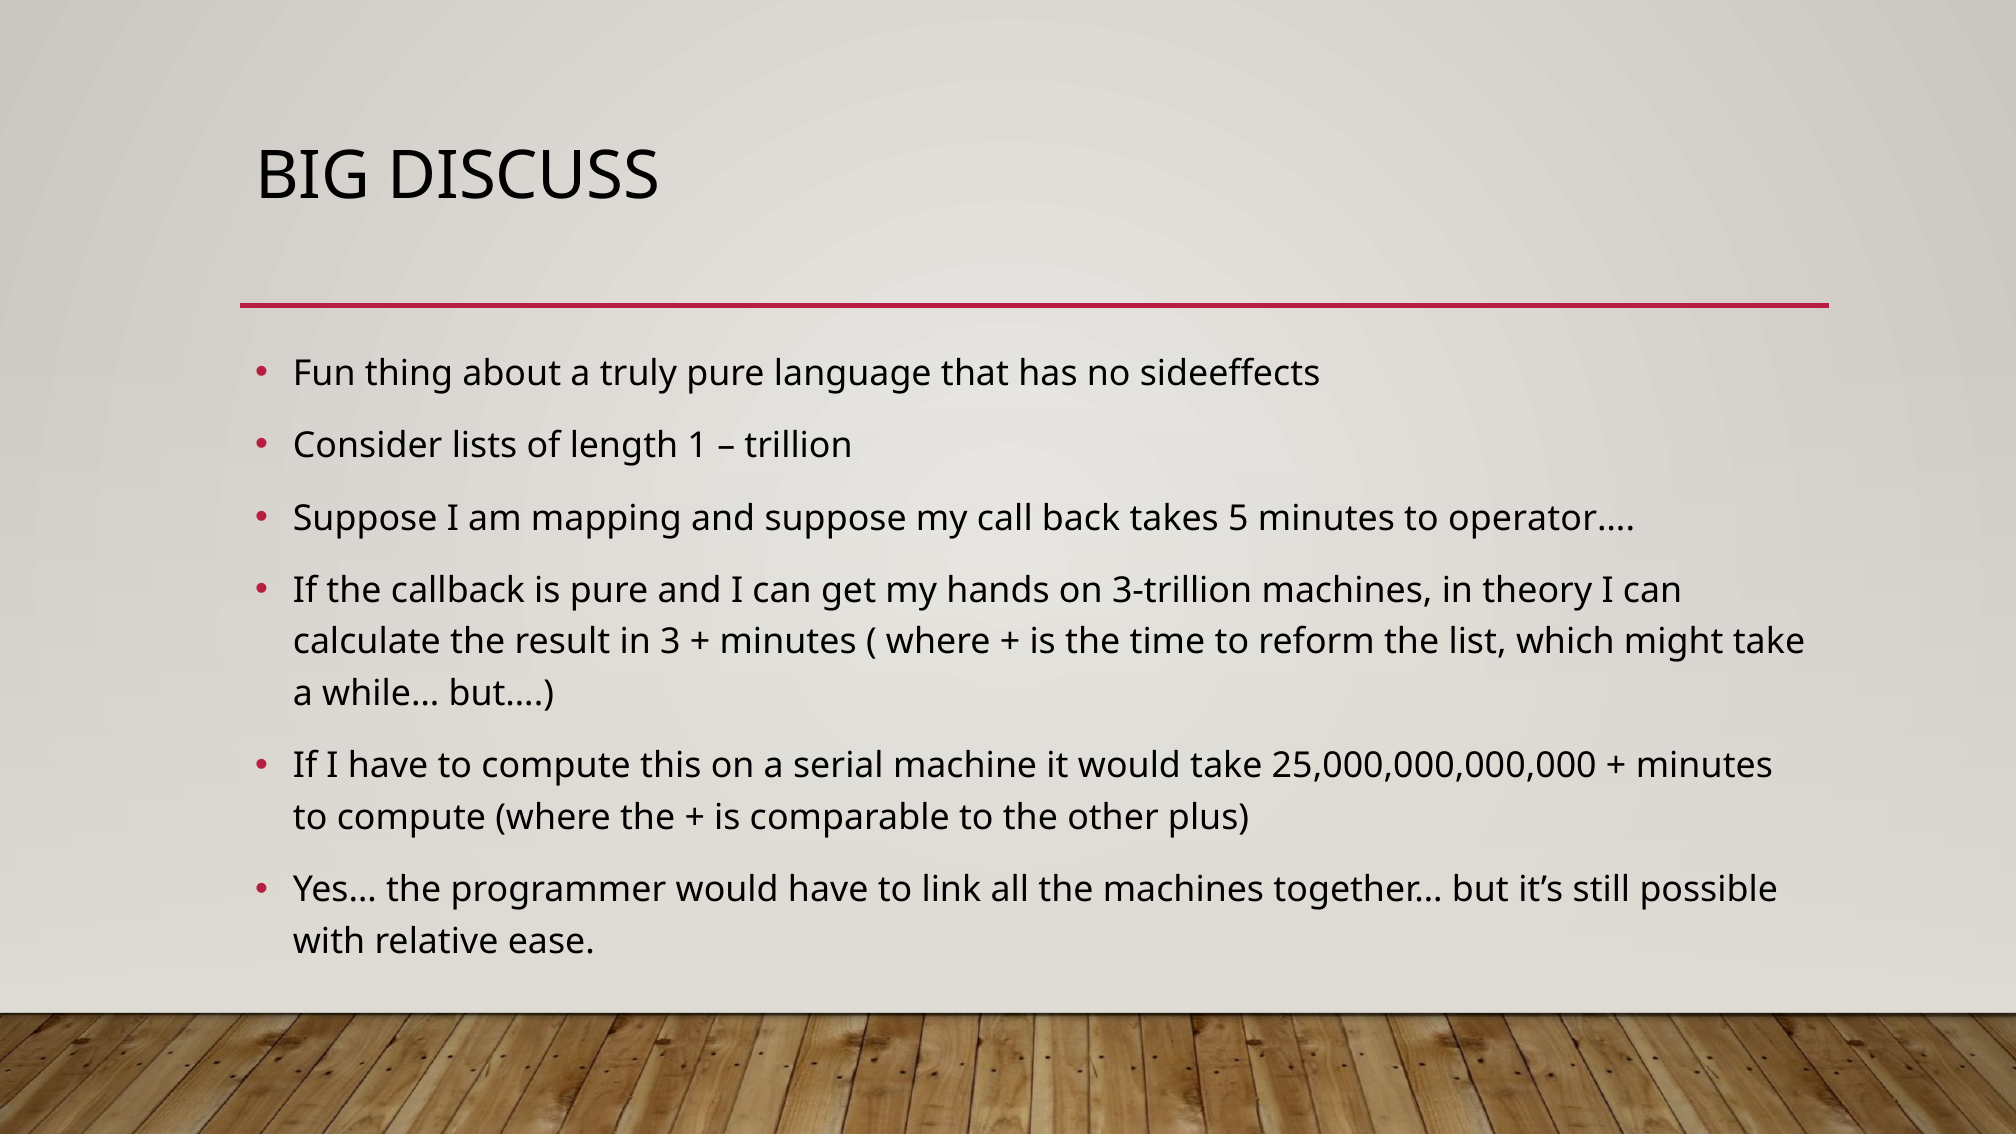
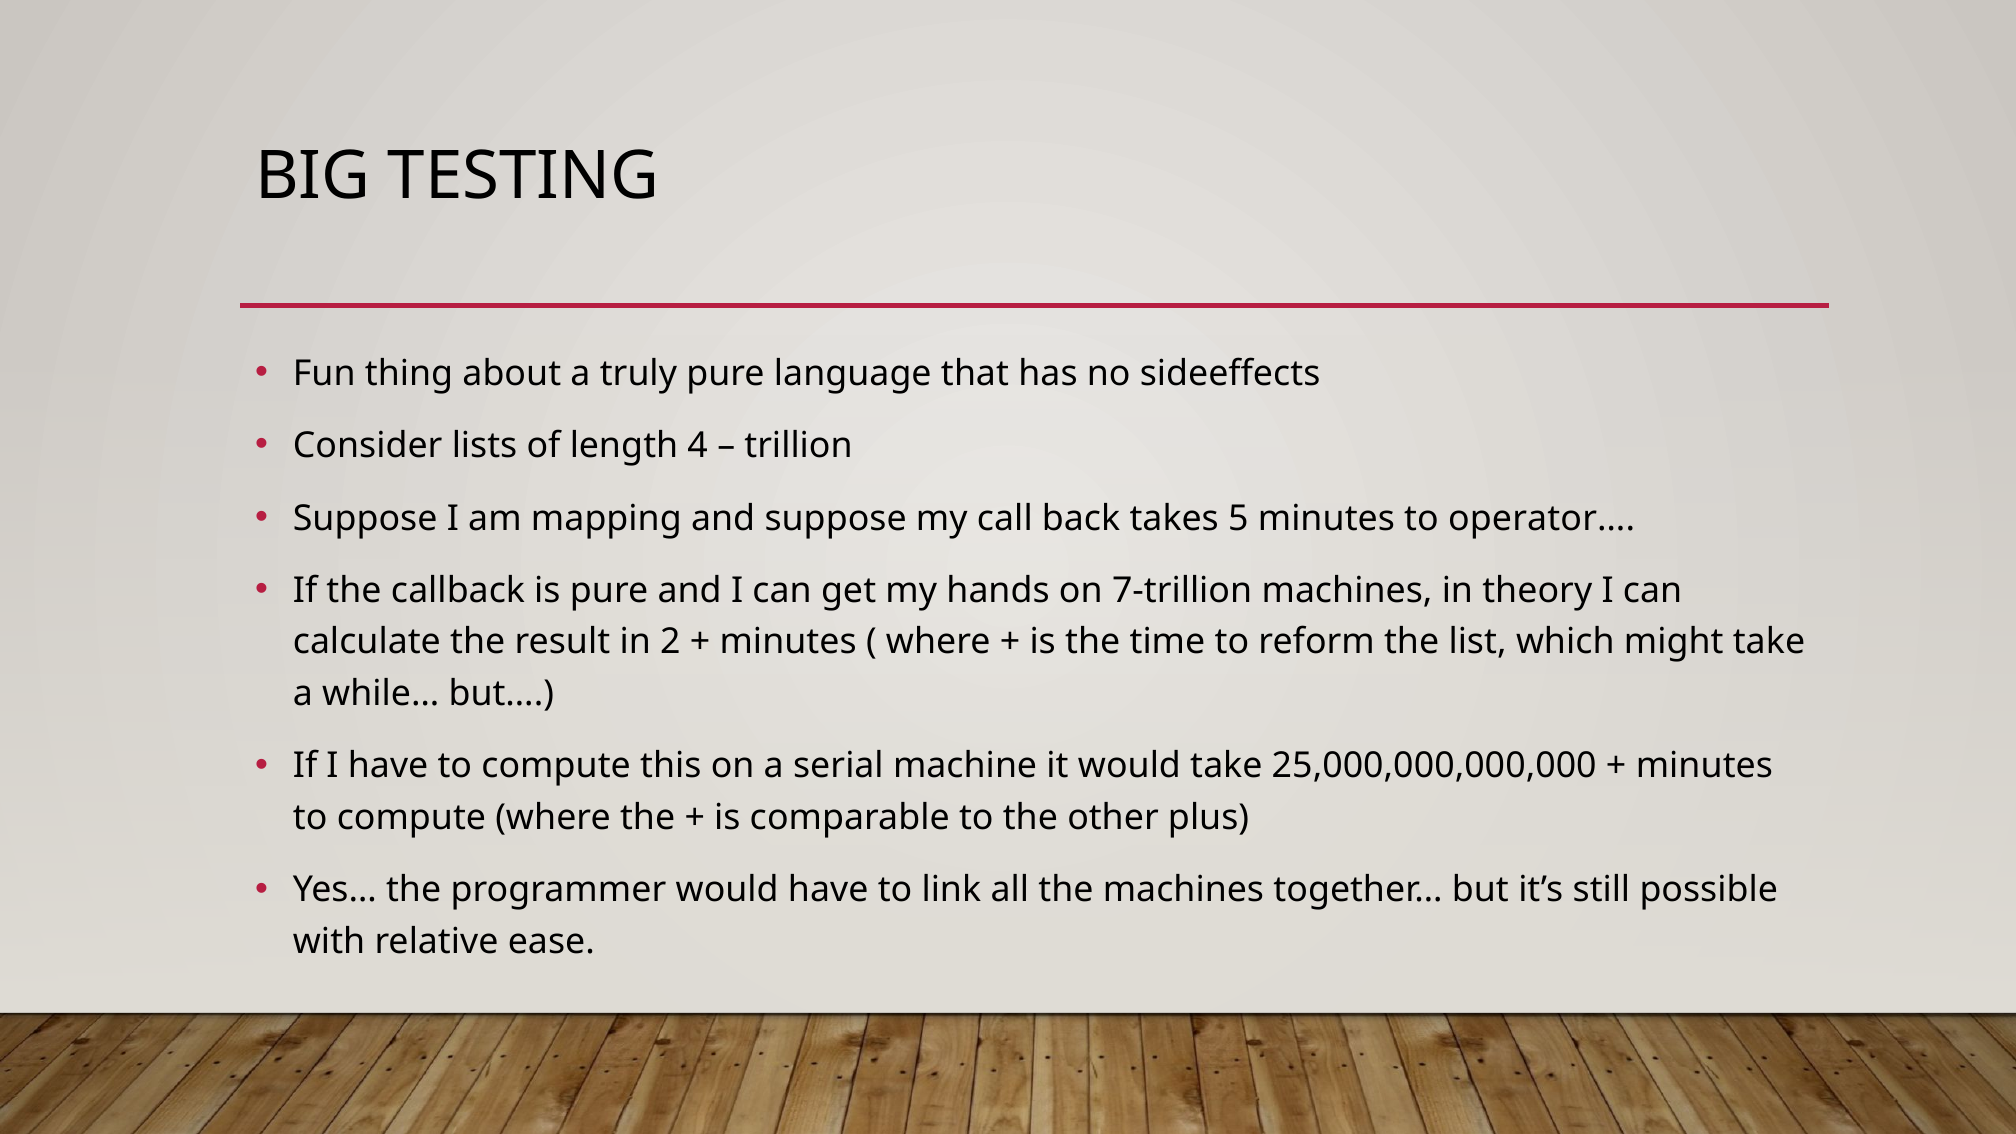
DISCUSS: DISCUSS -> TESTING
1: 1 -> 4
3-trillion: 3-trillion -> 7-trillion
3: 3 -> 2
